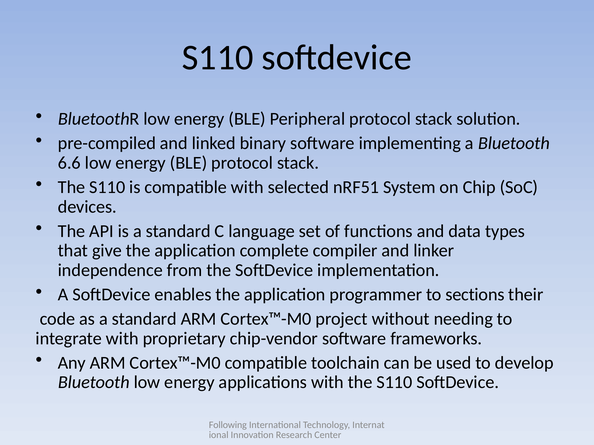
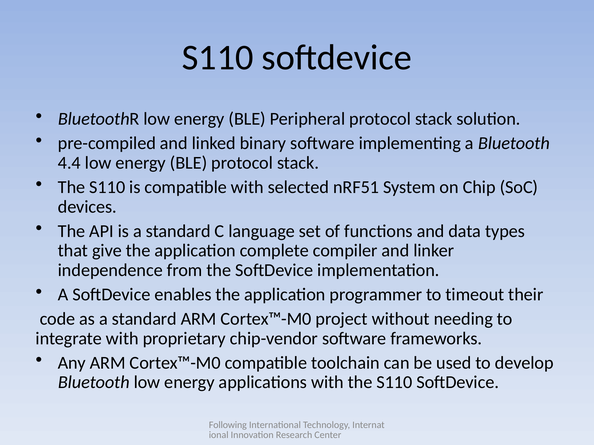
6.6: 6.6 -> 4.4
sections: sections -> timeout
